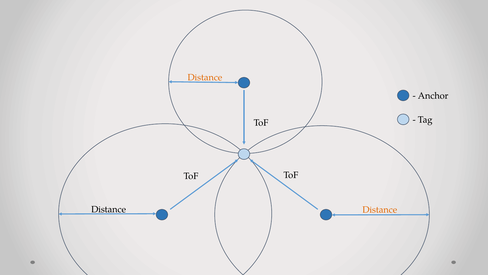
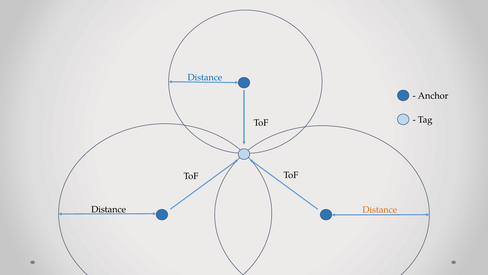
Distance at (205, 77) colour: orange -> blue
